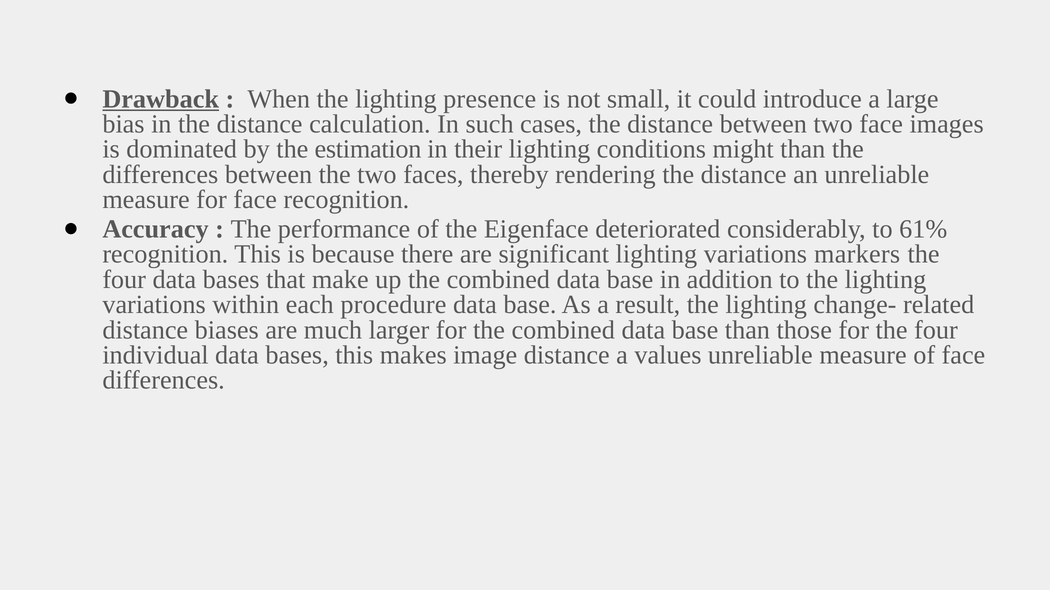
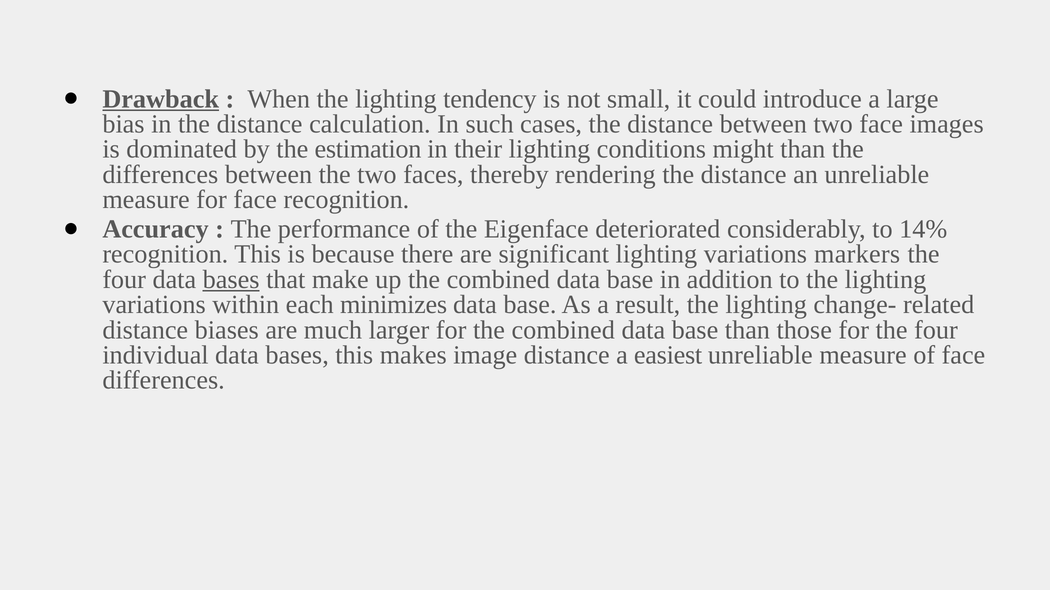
presence: presence -> tendency
61%: 61% -> 14%
bases at (231, 280) underline: none -> present
procedure: procedure -> minimizes
values: values -> easiest
